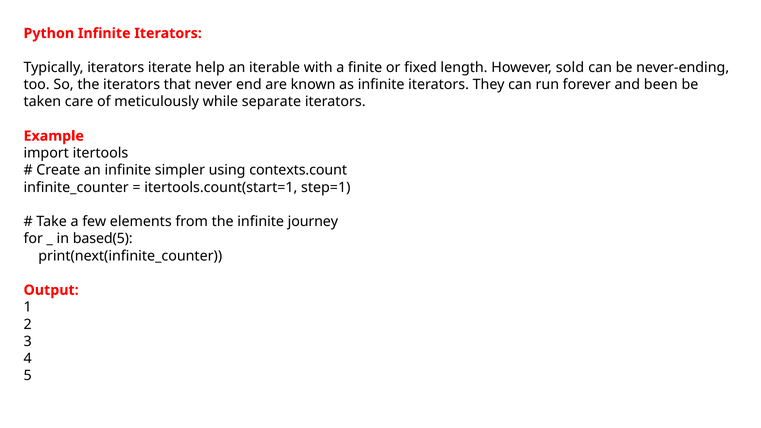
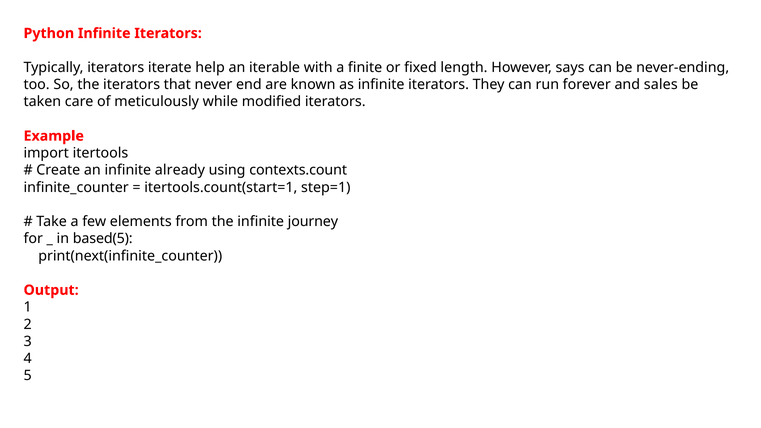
sold: sold -> says
been: been -> sales
separate: separate -> modified
simpler: simpler -> already
